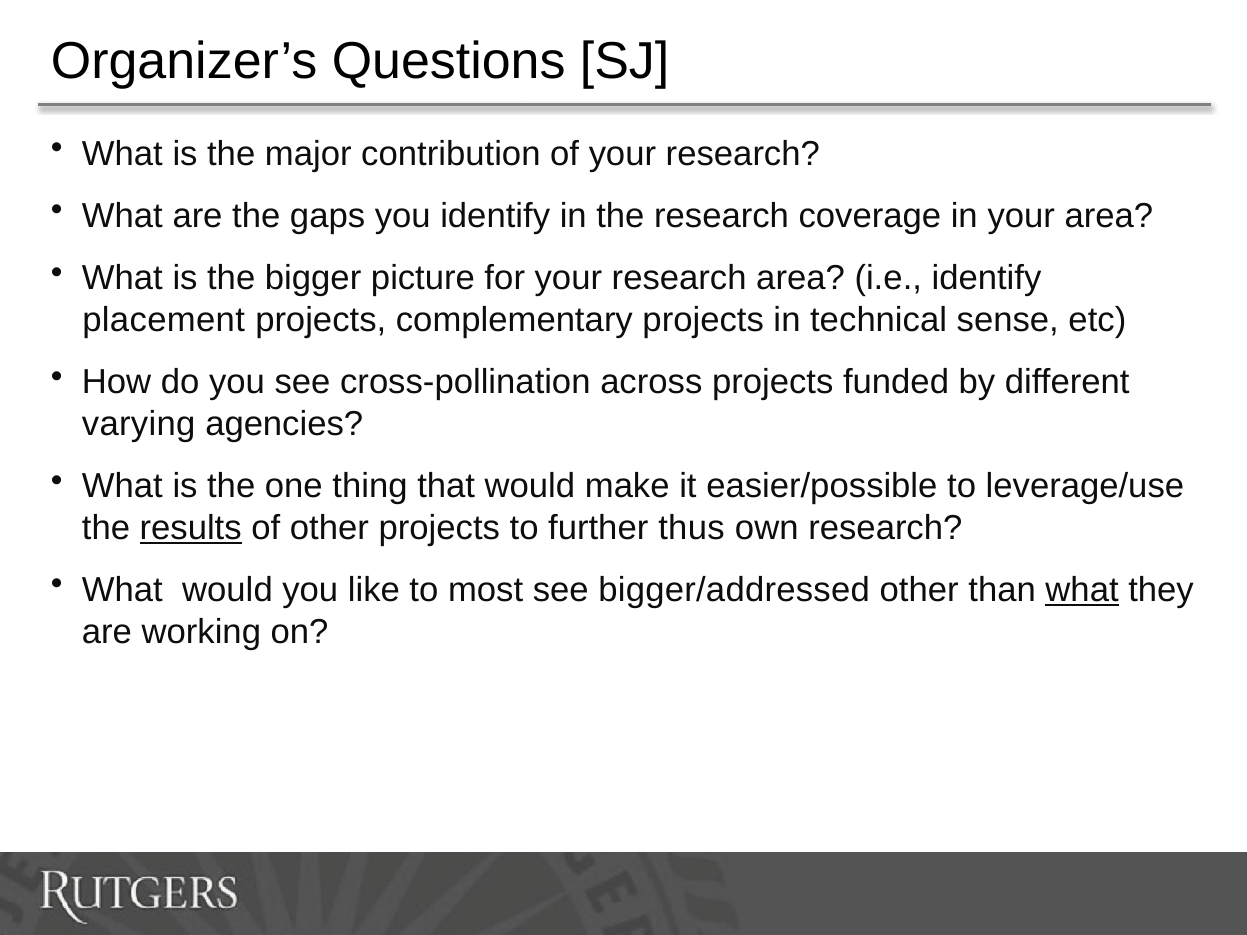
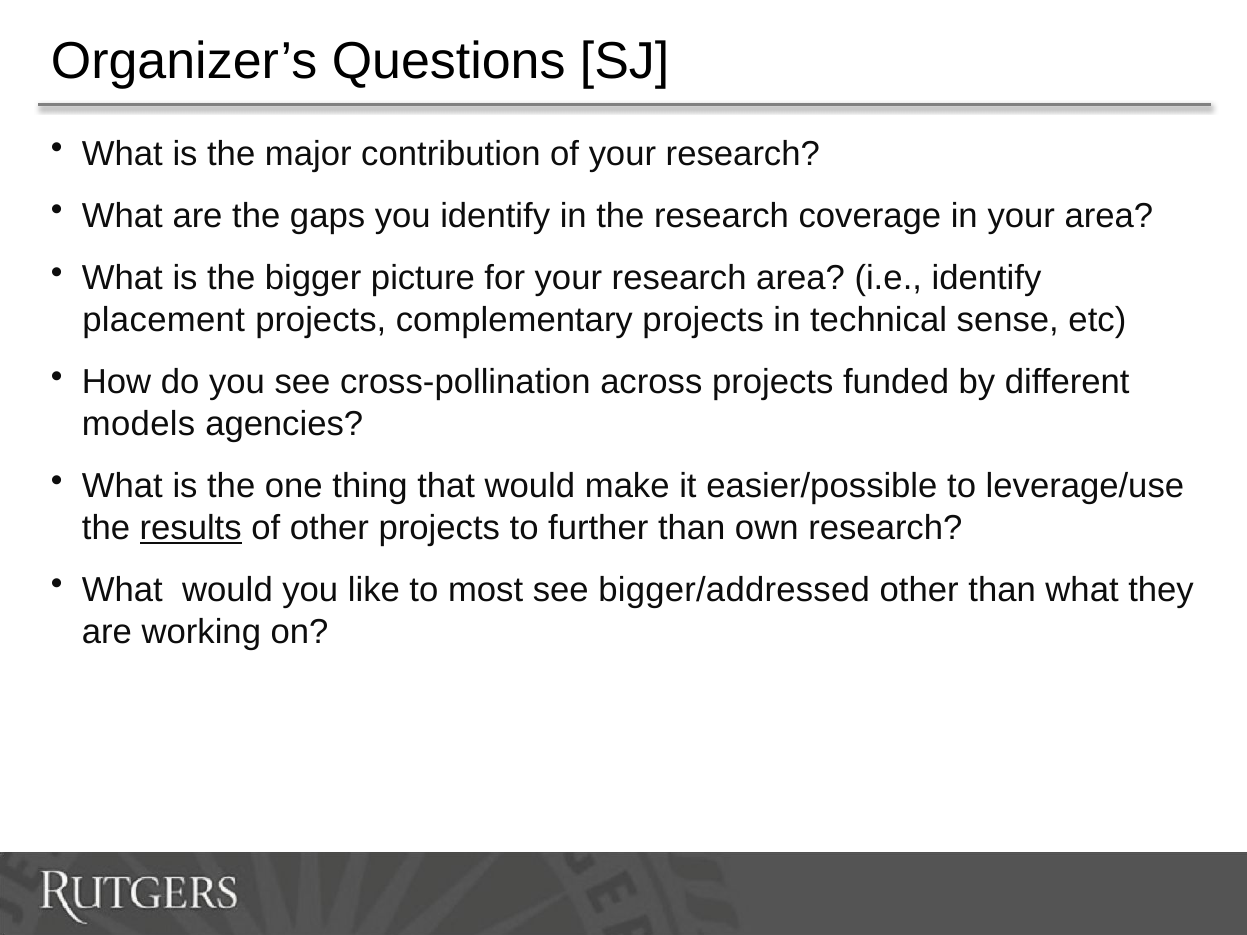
varying: varying -> models
further thus: thus -> than
what at (1082, 590) underline: present -> none
